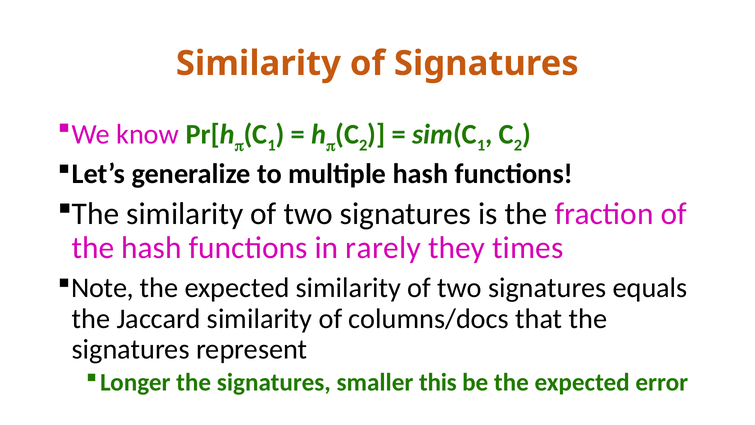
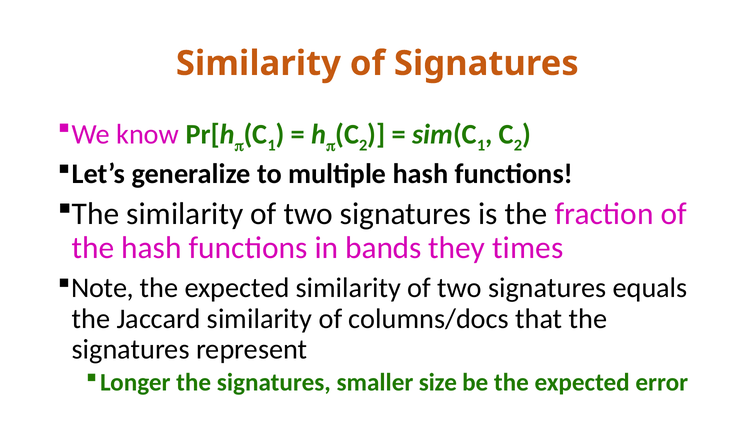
rarely: rarely -> bands
this: this -> size
